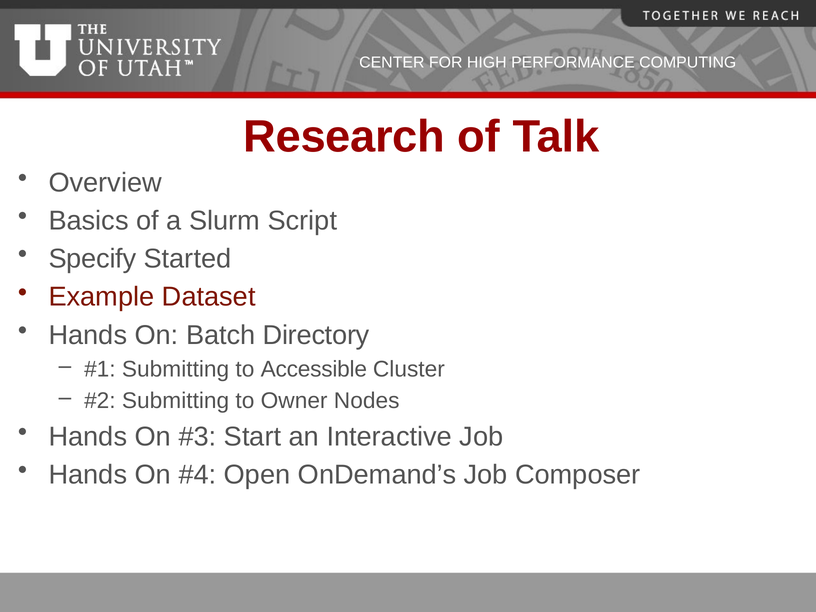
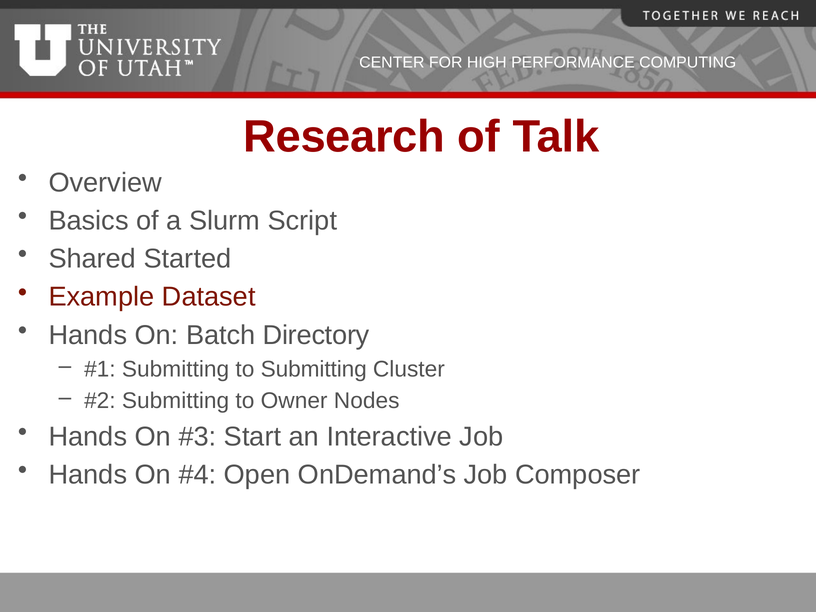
Specify: Specify -> Shared
to Accessible: Accessible -> Submitting
